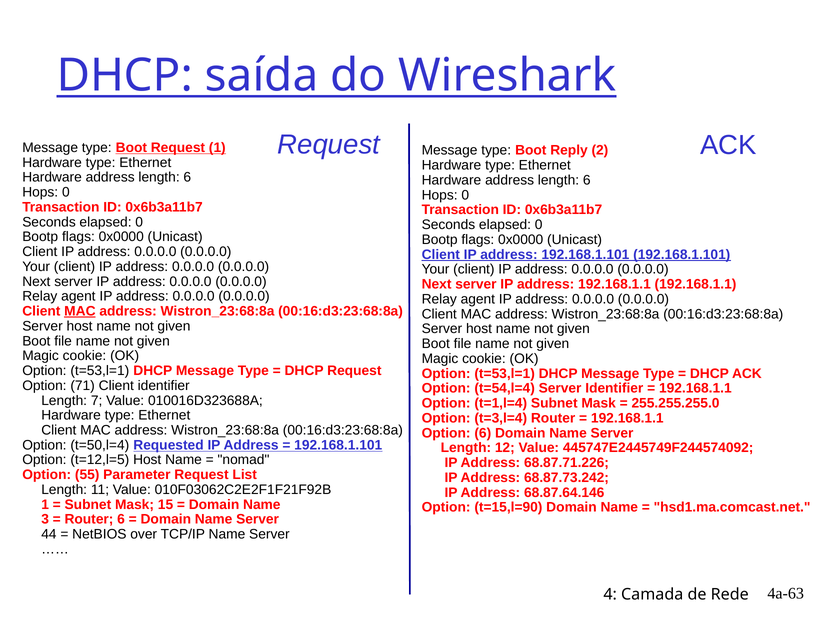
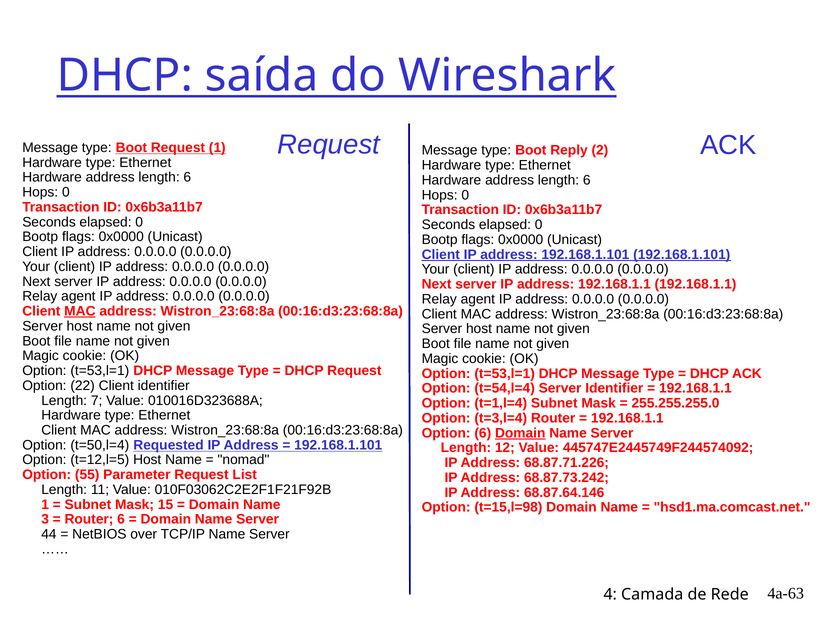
71: 71 -> 22
Domain at (520, 433) underline: none -> present
t=15,l=90: t=15,l=90 -> t=15,l=98
